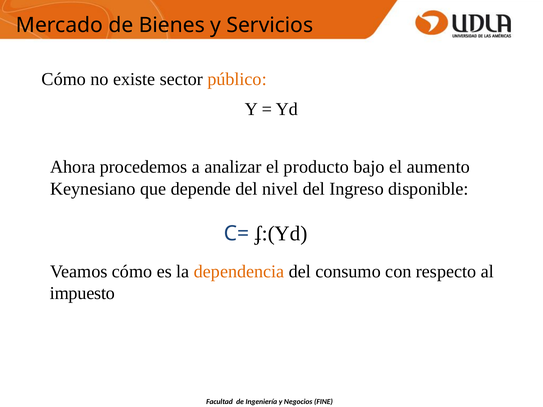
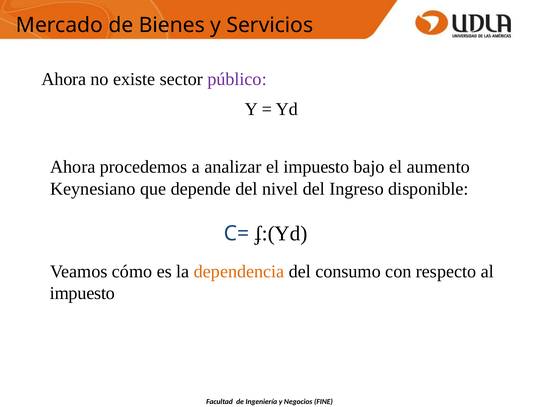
Cómo at (64, 79): Cómo -> Ahora
público colour: orange -> purple
el producto: producto -> impuesto
